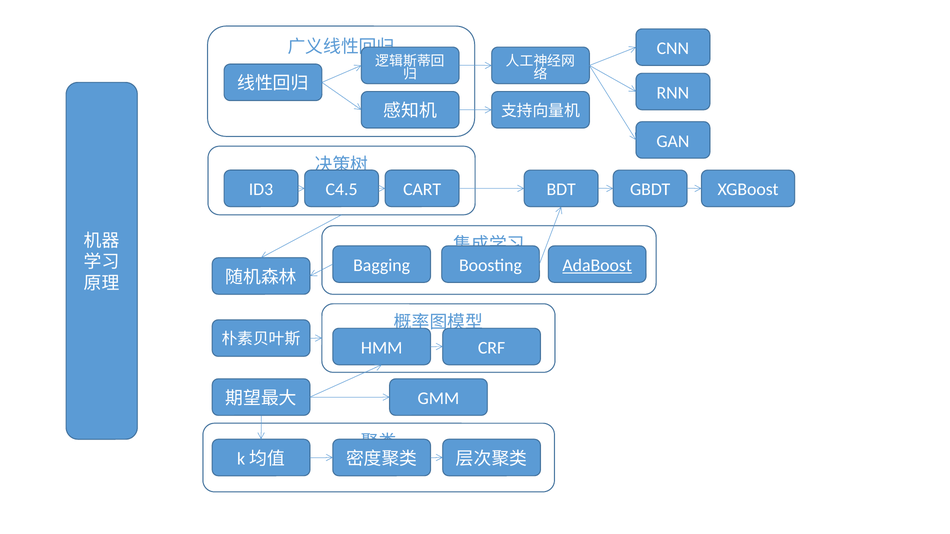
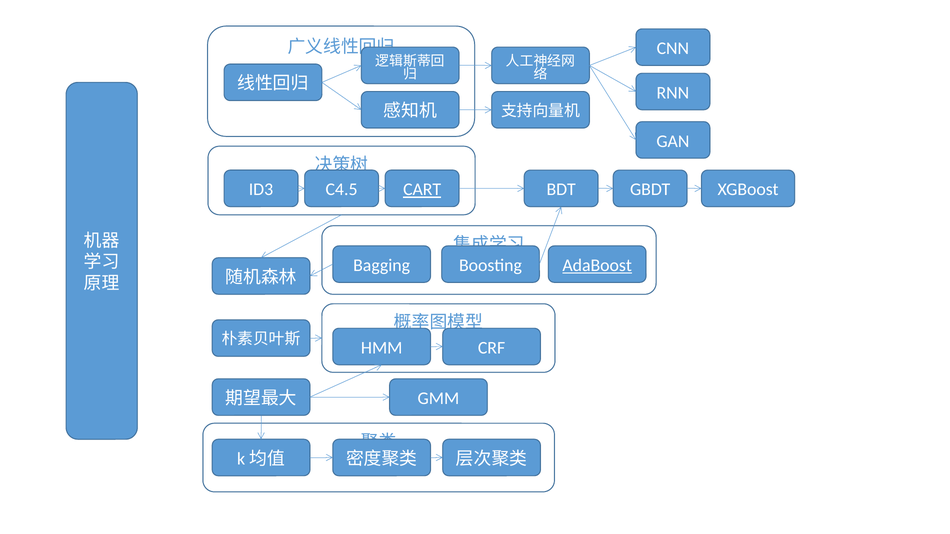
CART underline: none -> present
